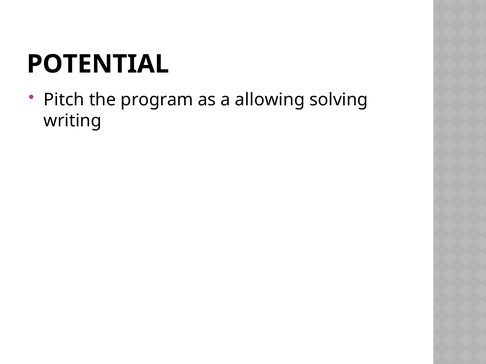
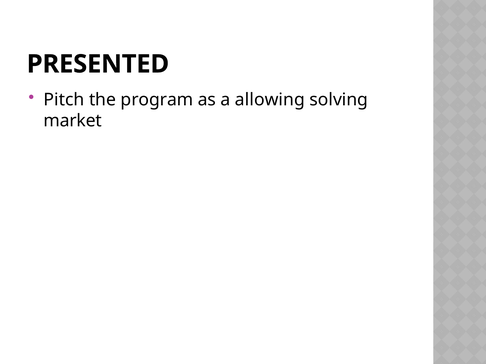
POTENTIAL: POTENTIAL -> PRESENTED
writing: writing -> market
